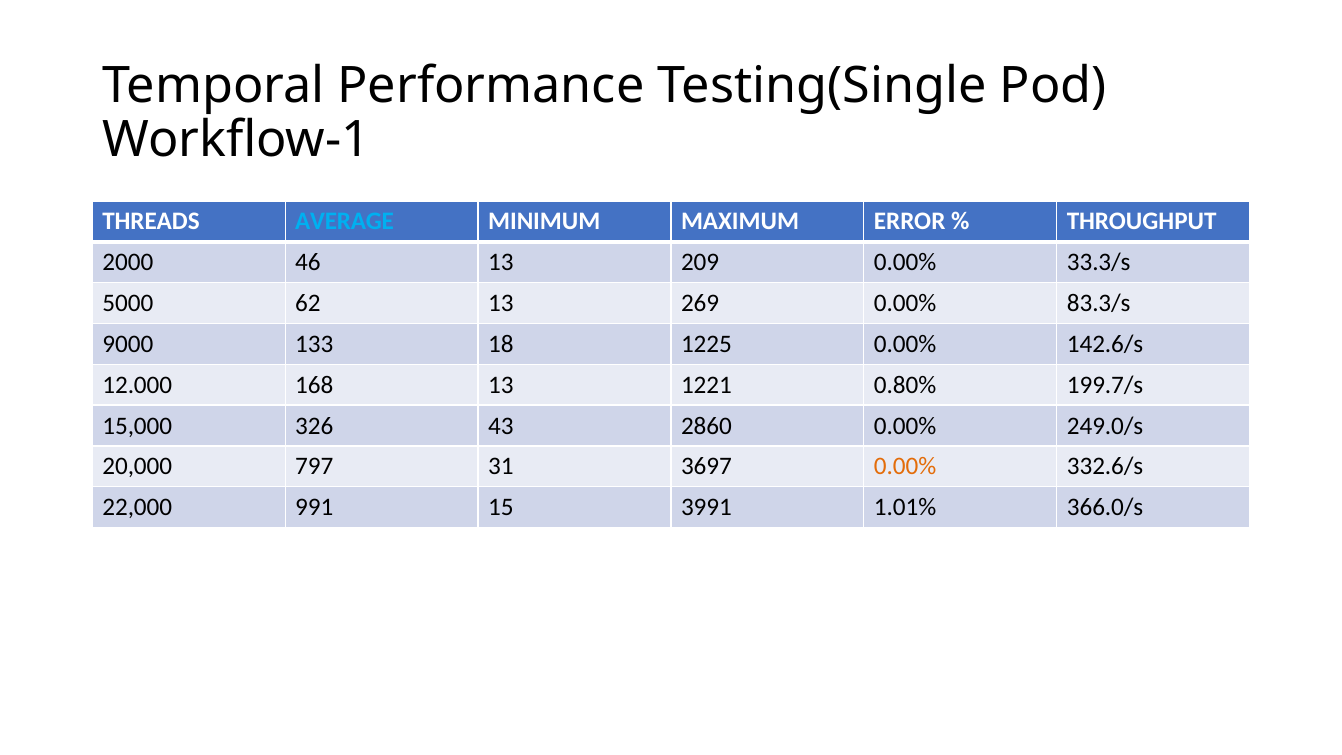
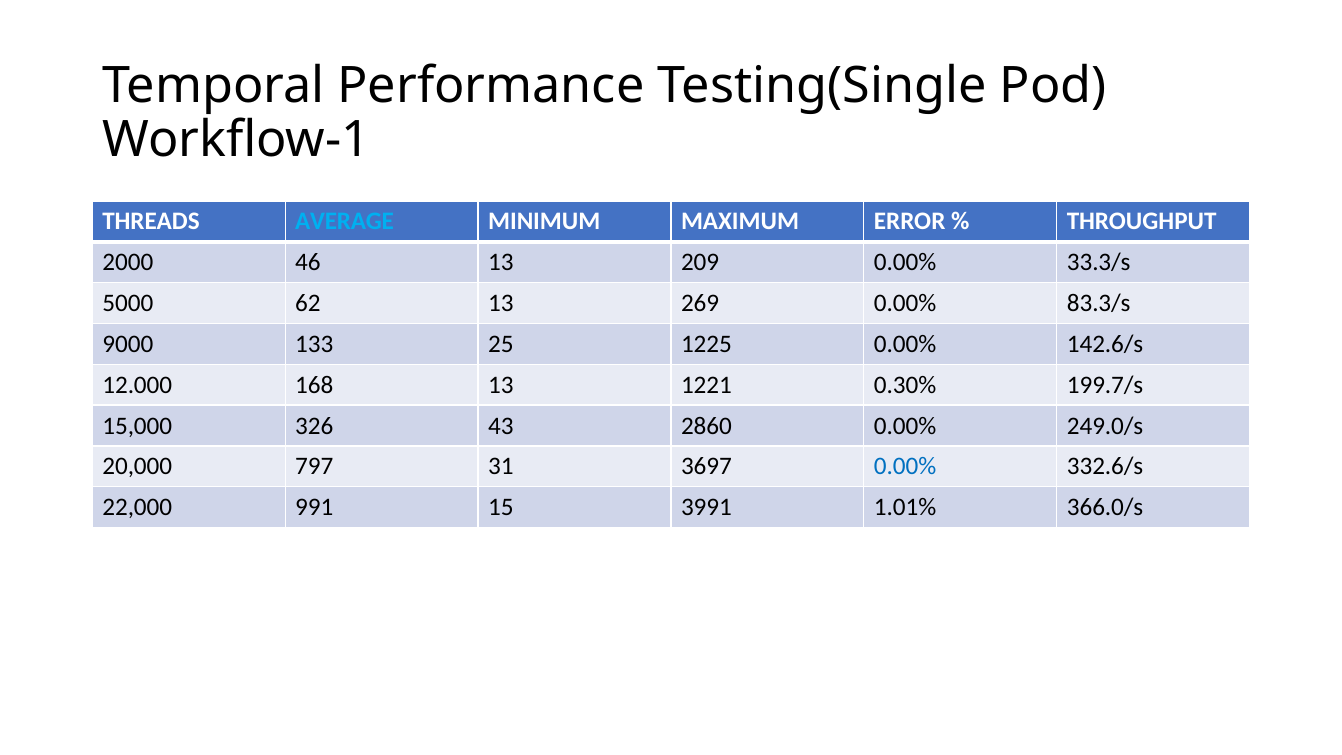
18: 18 -> 25
0.80%: 0.80% -> 0.30%
0.00% at (905, 467) colour: orange -> blue
